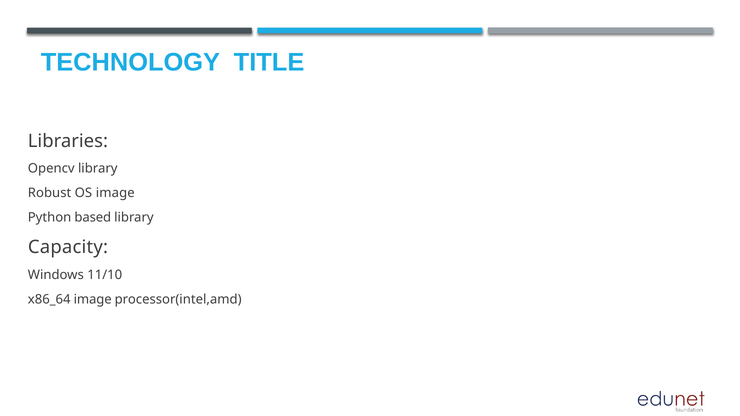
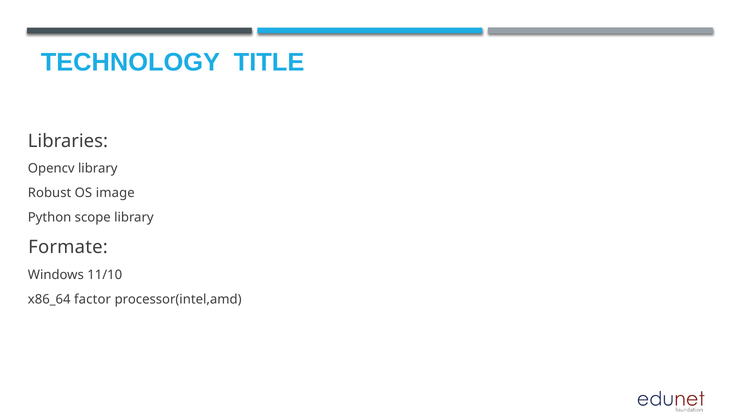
based: based -> scope
Capacity: Capacity -> Formate
x86_64 image: image -> factor
